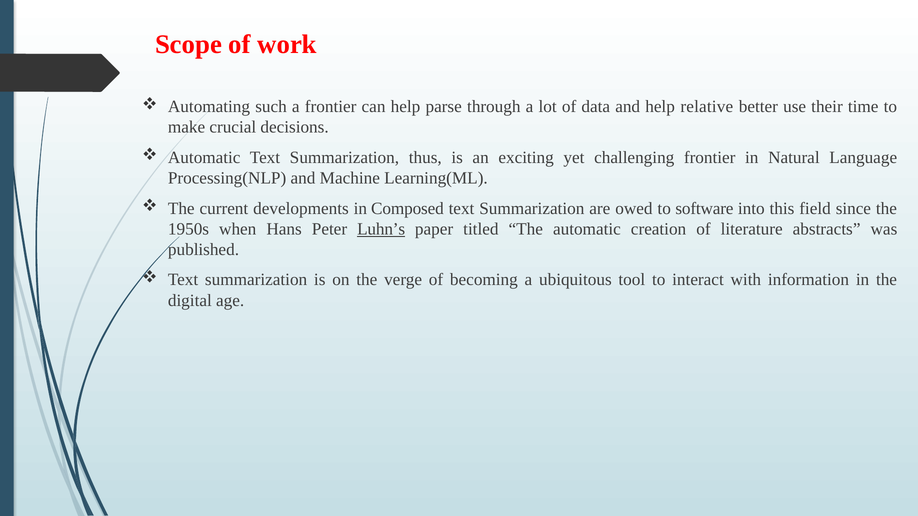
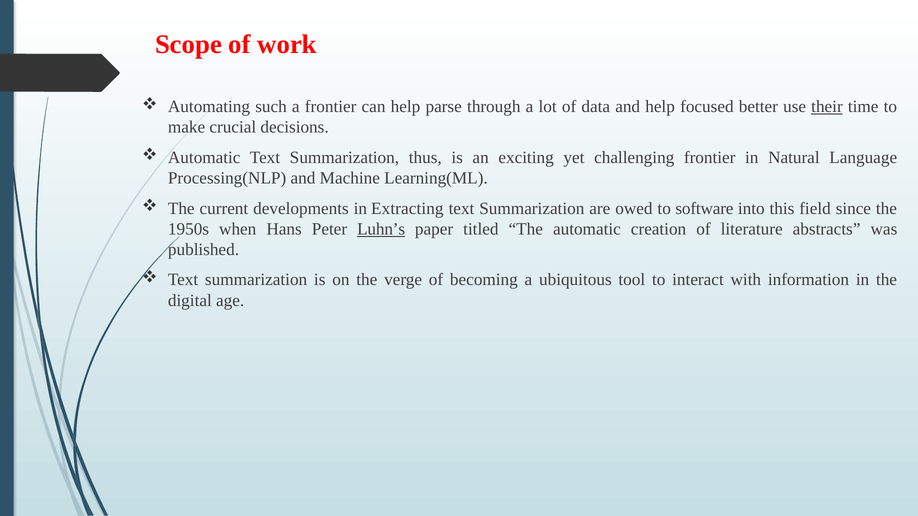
relative: relative -> focused
their underline: none -> present
Composed: Composed -> Extracting
